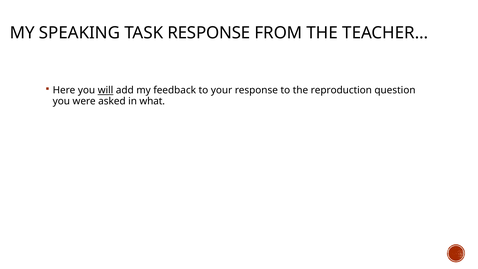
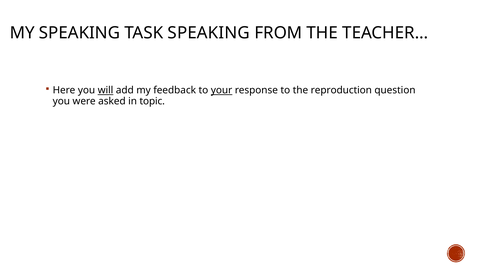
TASK RESPONSE: RESPONSE -> SPEAKING
your underline: none -> present
what: what -> topic
